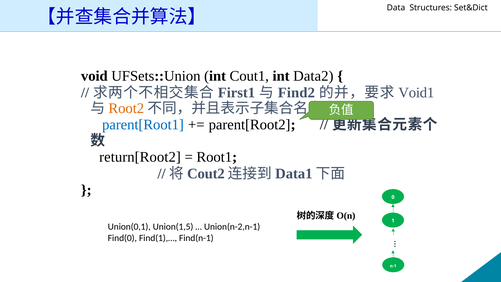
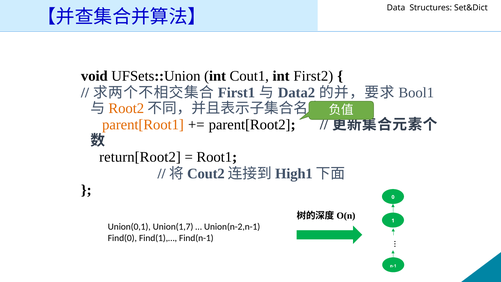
Data2: Data2 -> First2
Find2: Find2 -> Data2
Void1: Void1 -> Bool1
parent[Root1 colour: blue -> orange
Data1: Data1 -> High1
Union(1,5: Union(1,5 -> Union(1,7
